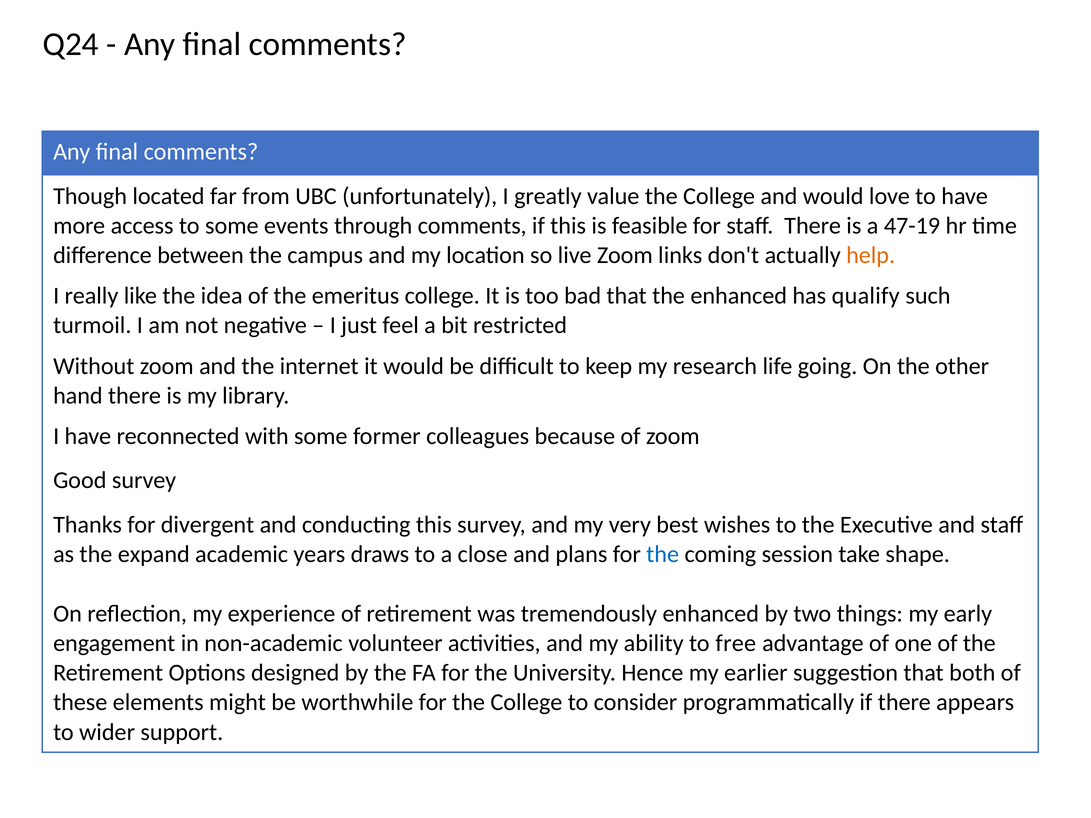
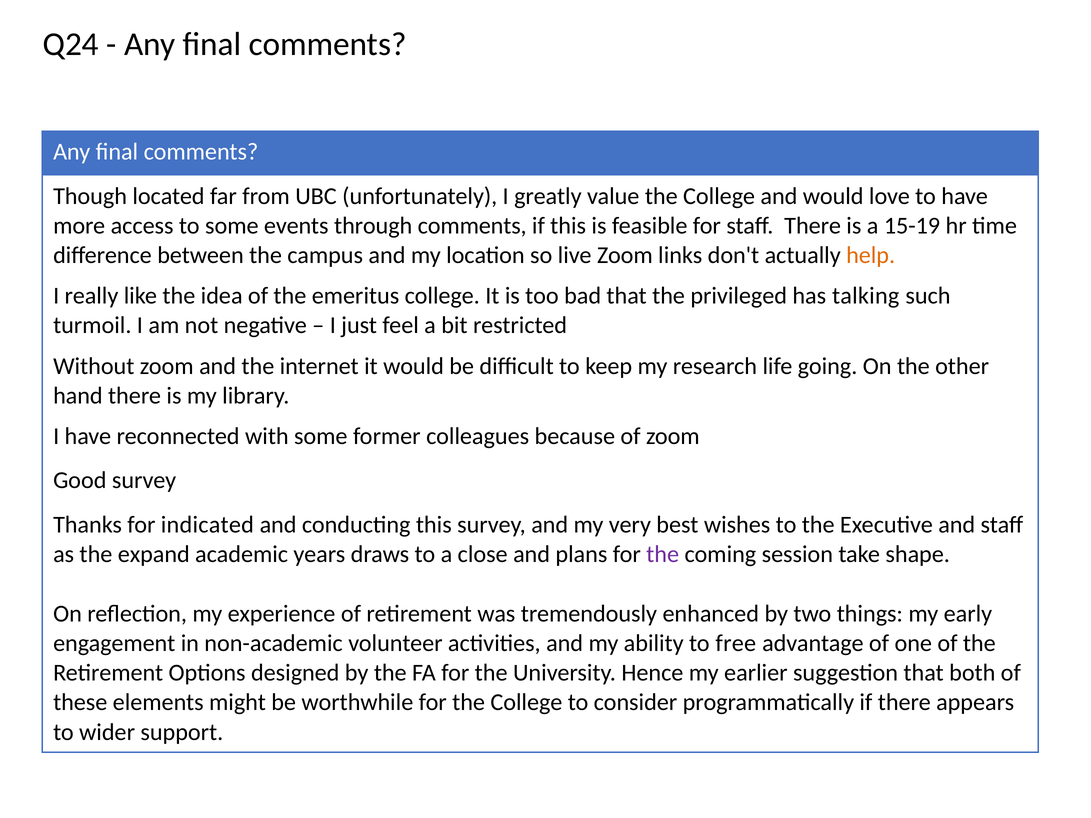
47-19: 47-19 -> 15-19
the enhanced: enhanced -> privileged
qualify: qualify -> talking
divergent: divergent -> indicated
the at (663, 555) colour: blue -> purple
